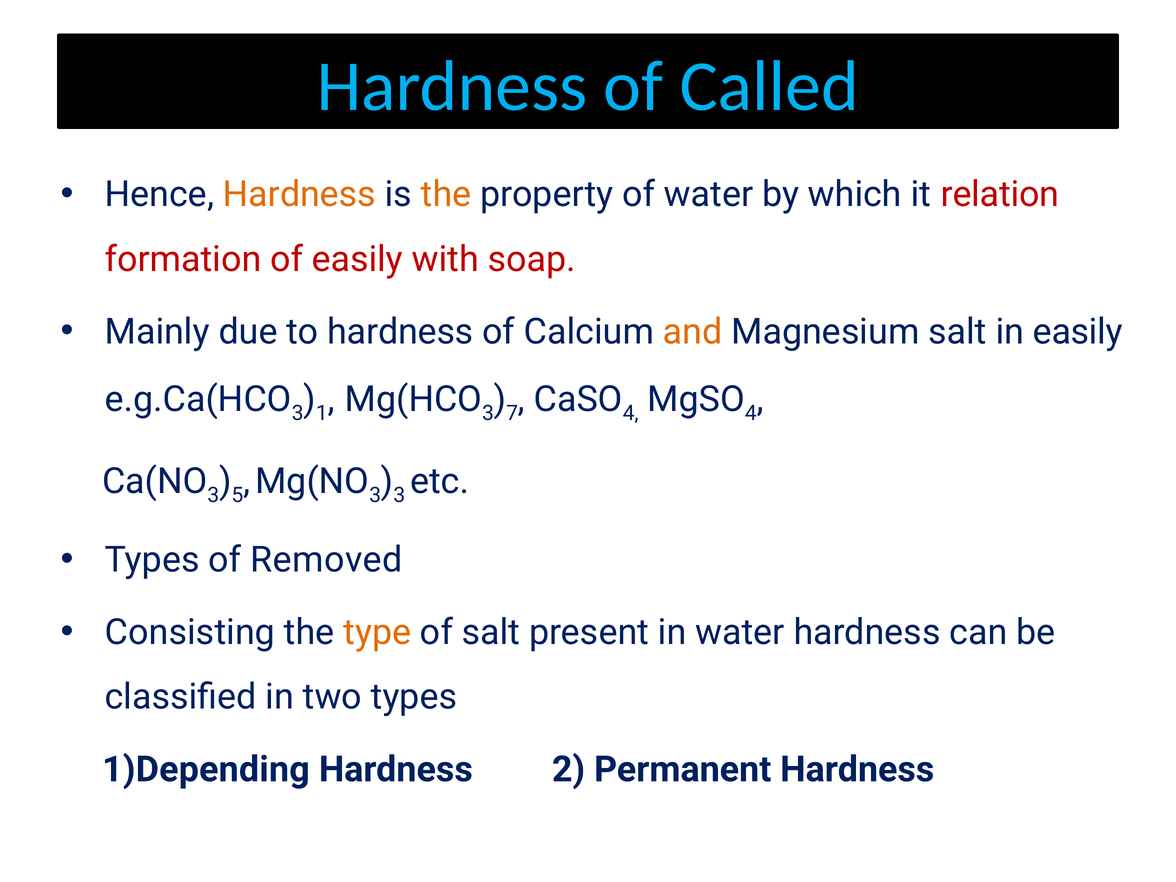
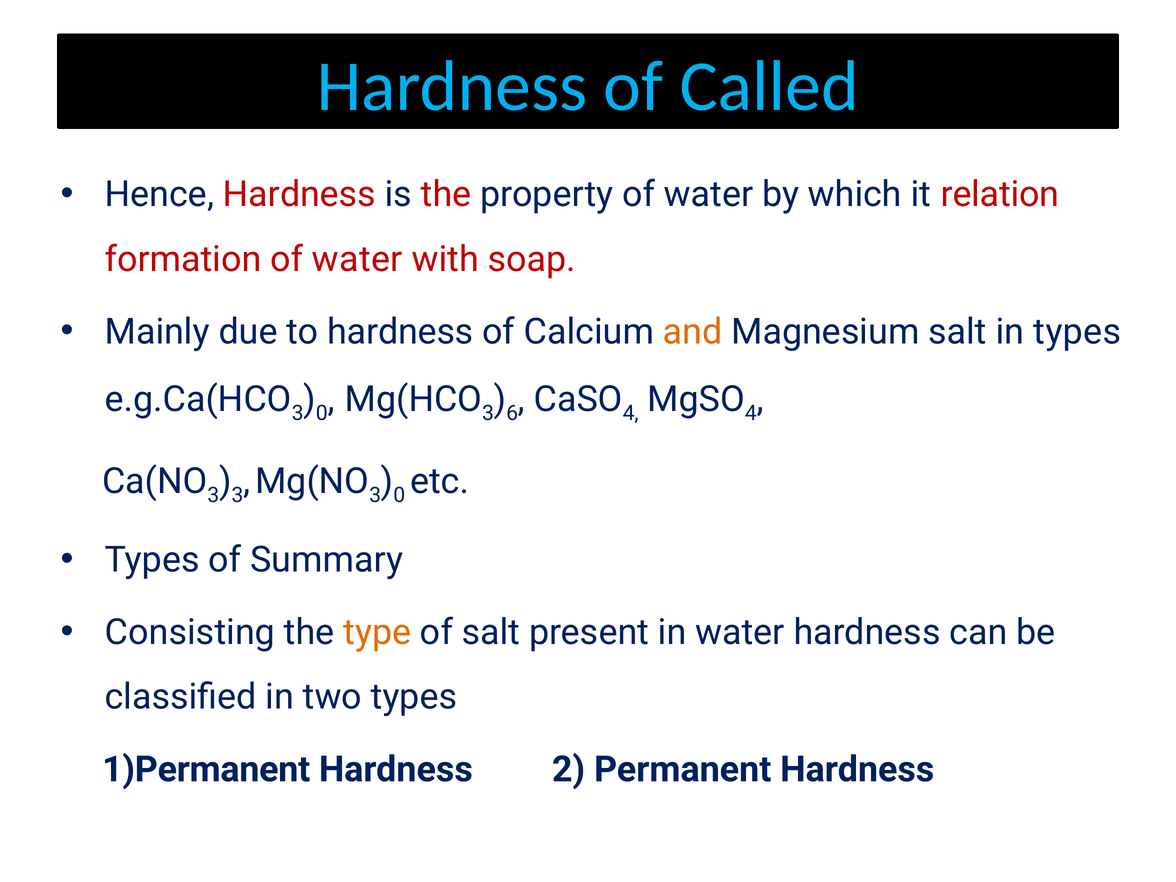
Hardness at (299, 195) colour: orange -> red
the at (446, 195) colour: orange -> red
formation of easily: easily -> water
in easily: easily -> types
1 at (322, 413): 1 -> 0
7: 7 -> 6
5 at (237, 495): 5 -> 3
3 at (399, 495): 3 -> 0
Removed: Removed -> Summary
1)Depending: 1)Depending -> 1)Permanent
